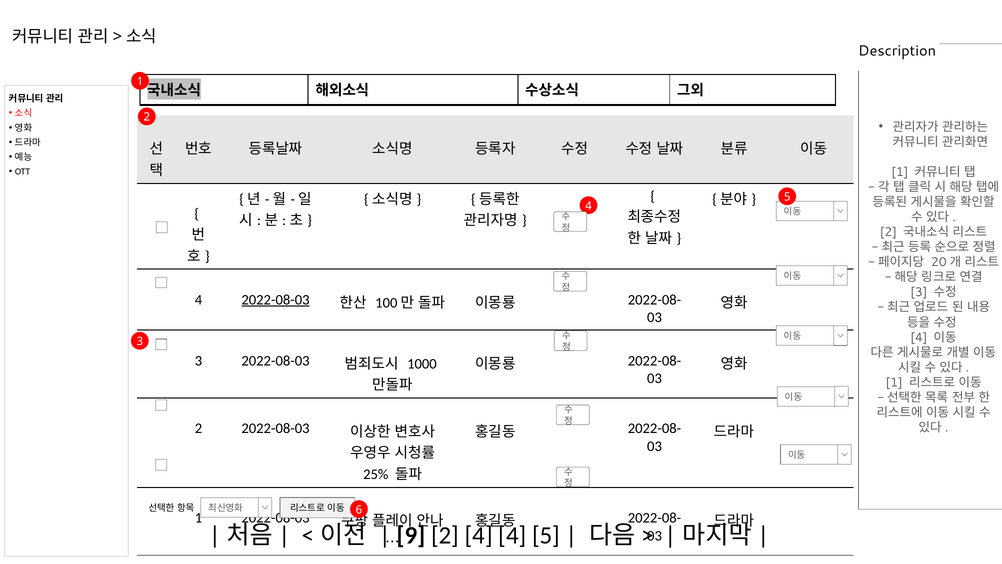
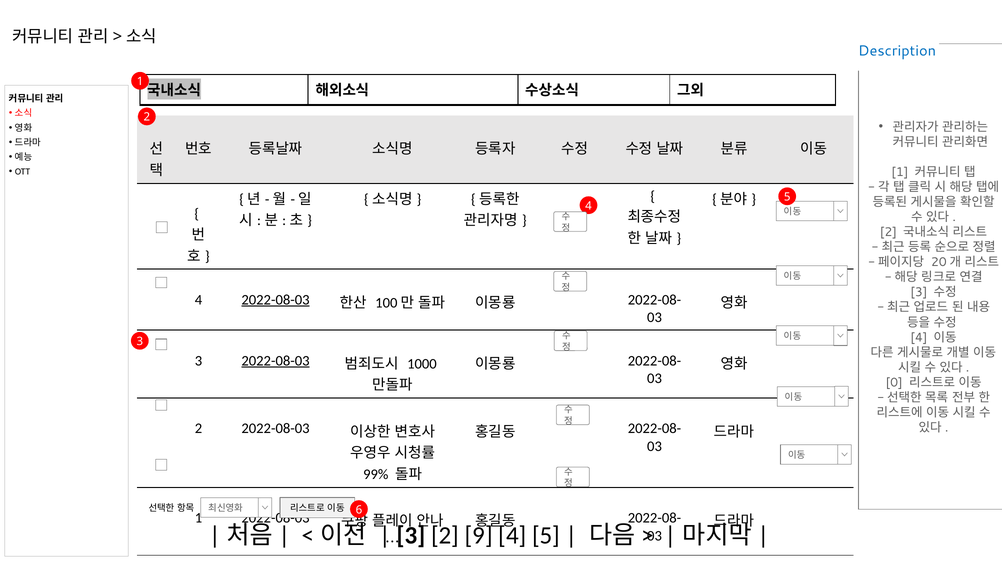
Description colour: black -> blue
2022-08-03 at (275, 360) underline: none -> present
1 at (894, 382): 1 -> 0
25%: 25% -> 99%
9 at (411, 535): 9 -> 3
2 4: 4 -> 9
